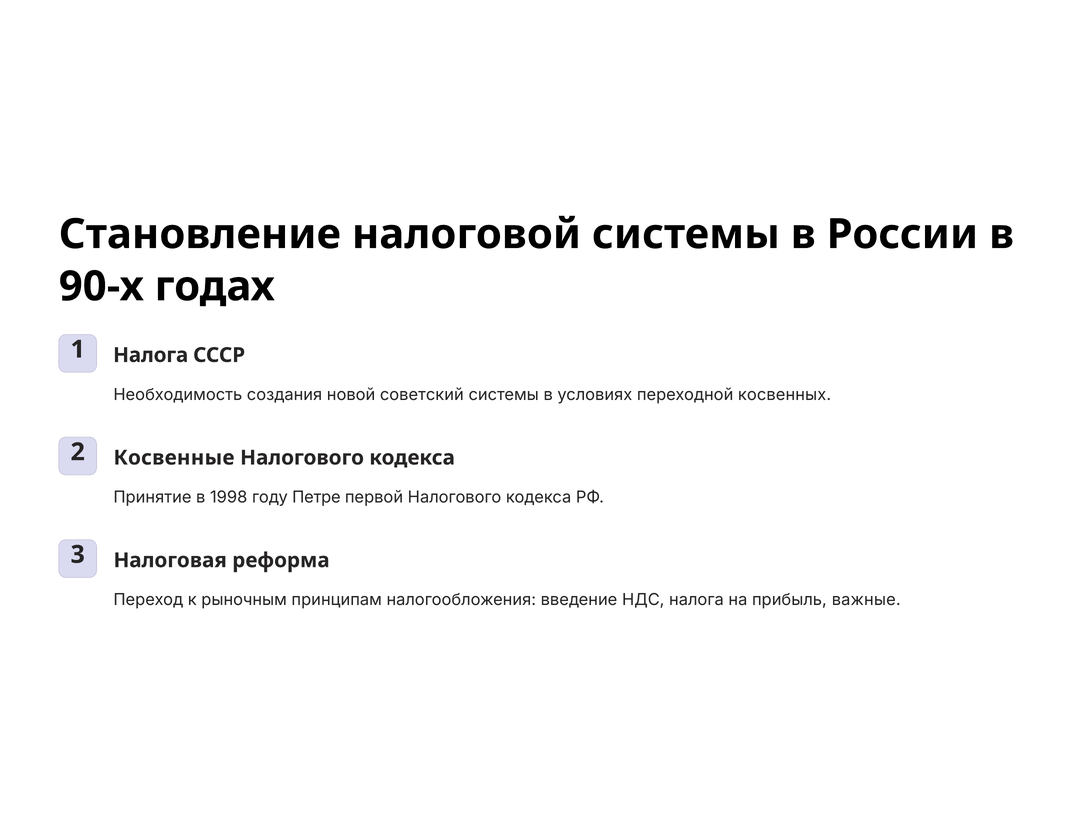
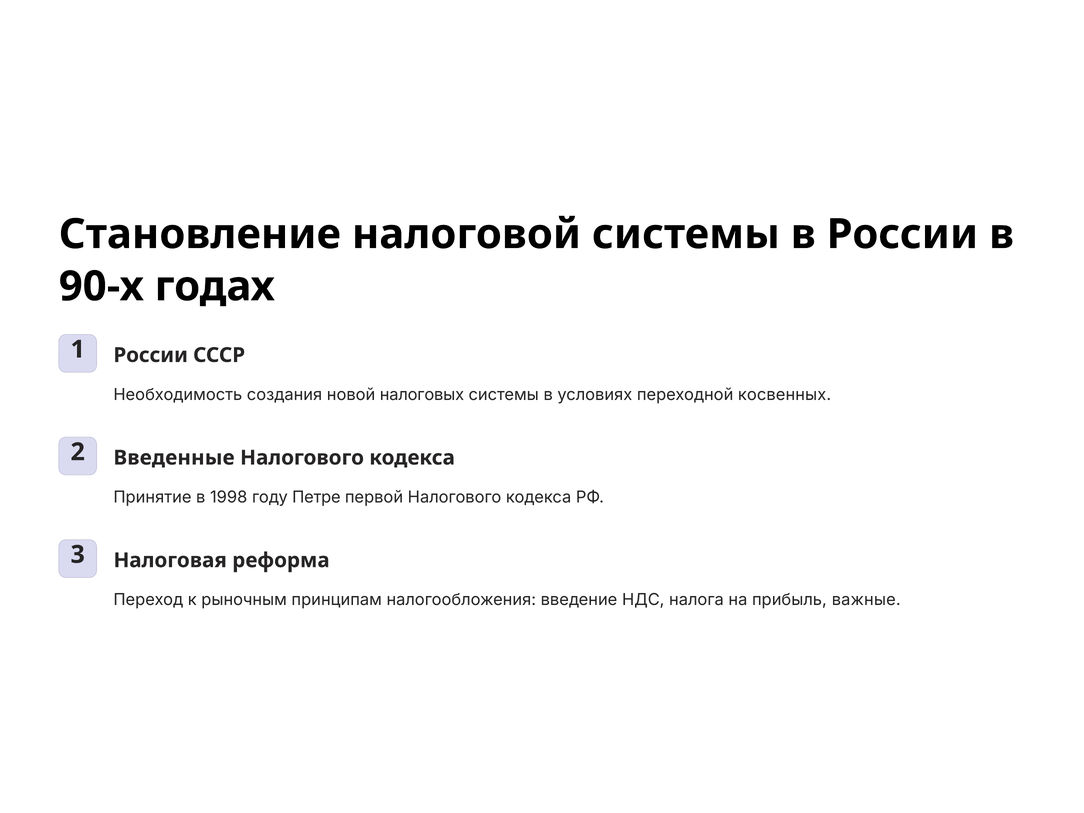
1 Налога: Налога -> России
советский: советский -> налоговых
Косвенные: Косвенные -> Введенные
